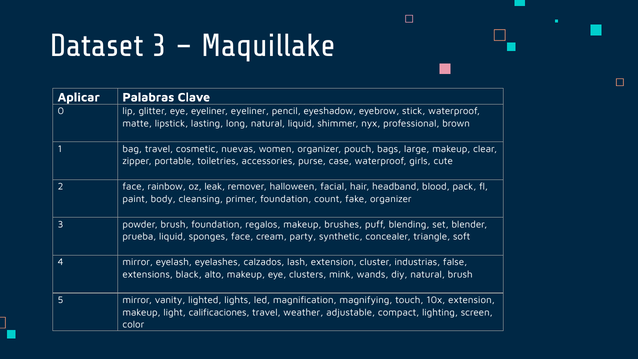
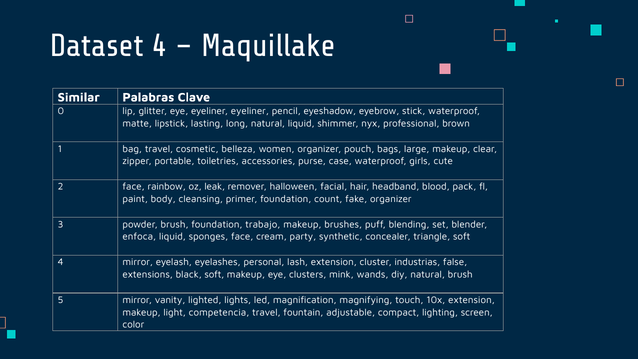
Dataset 3: 3 -> 4
Aplicar: Aplicar -> Similar
nuevas: nuevas -> belleza
regalos: regalos -> trabajo
prueba: prueba -> enfoca
calzados: calzados -> personal
black alto: alto -> soft
calificaciones: calificaciones -> competencia
weather: weather -> fountain
